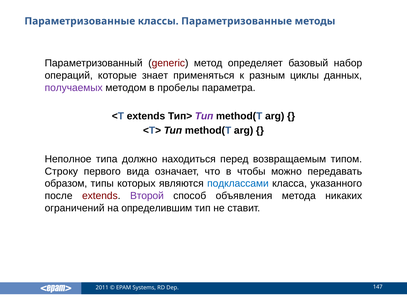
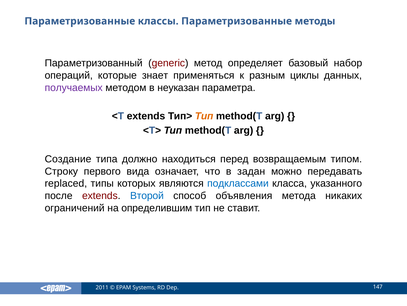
пробелы: пробелы -> неуказан
Тип at (204, 116) colour: purple -> orange
Неполное: Неполное -> Создание
чтобы: чтобы -> задан
образом: образом -> replaced
Второй colour: purple -> blue
